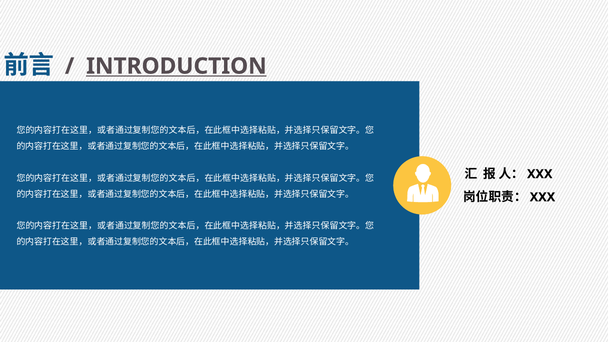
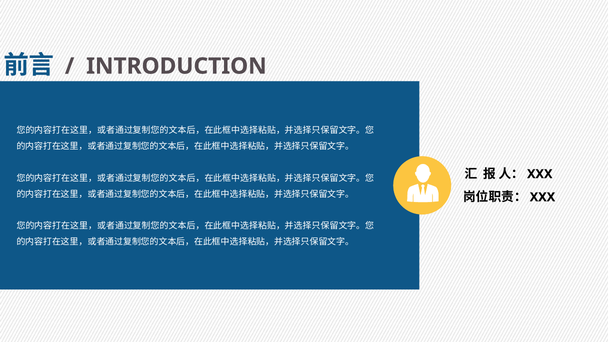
INTRODUCTION underline: present -> none
